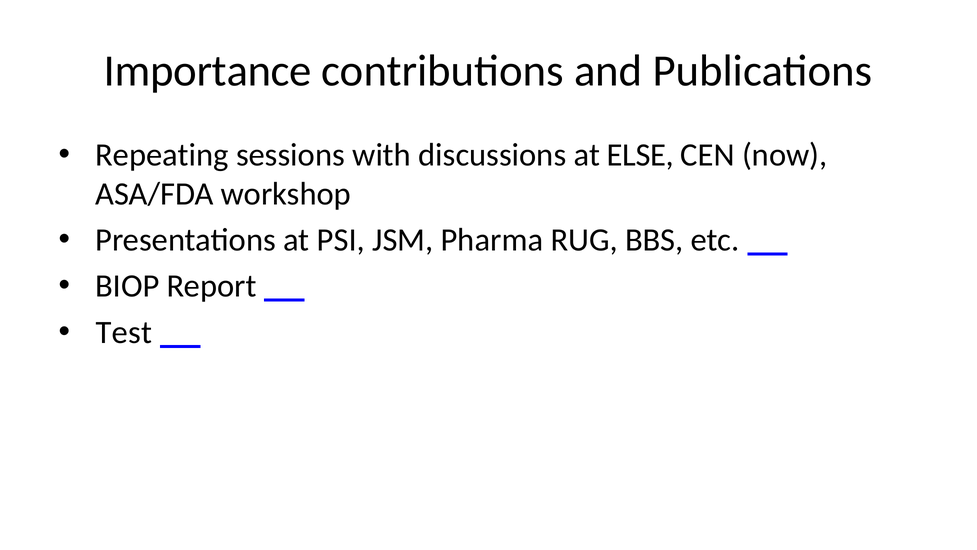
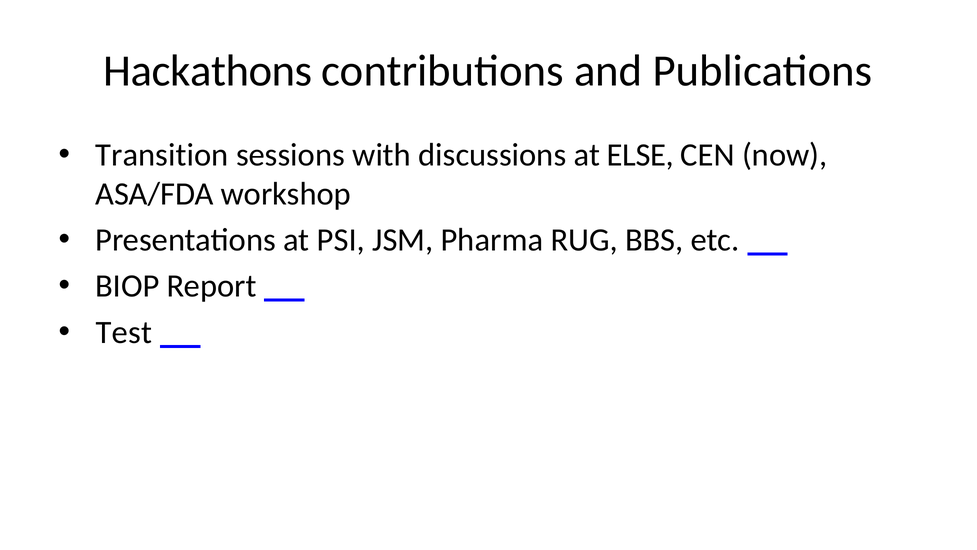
Importance: Importance -> Hackathons
Repeating: Repeating -> Transition
